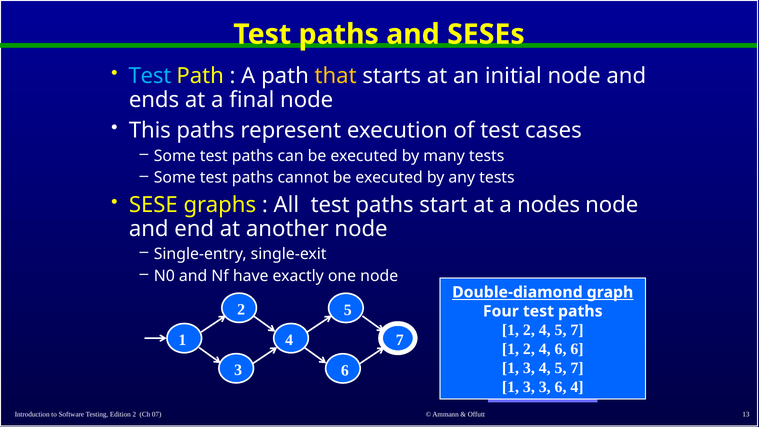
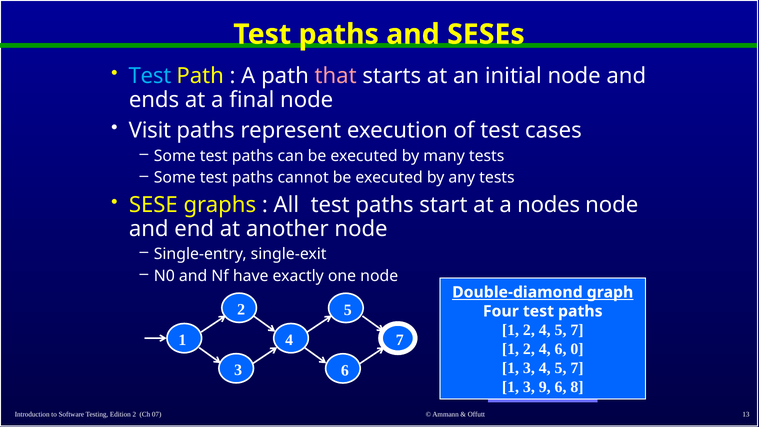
that colour: yellow -> pink
This at (150, 131): This -> Visit
6 at (577, 349): 6 -> 0
3 at (545, 387): 3 -> 9
6 4: 4 -> 8
